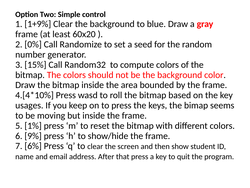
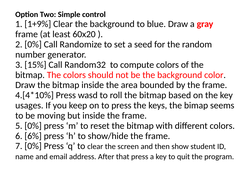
5 1%: 1% -> 0%
9%: 9% -> 6%
7 6%: 6% -> 0%
